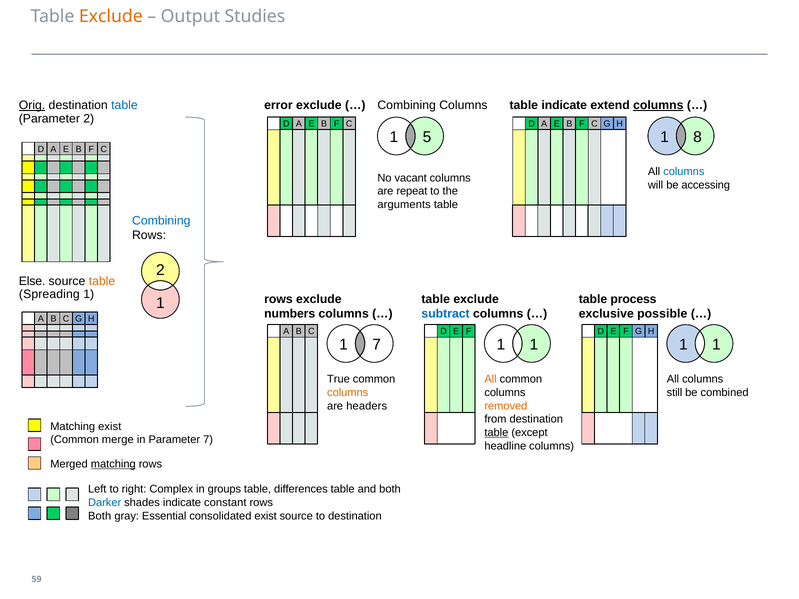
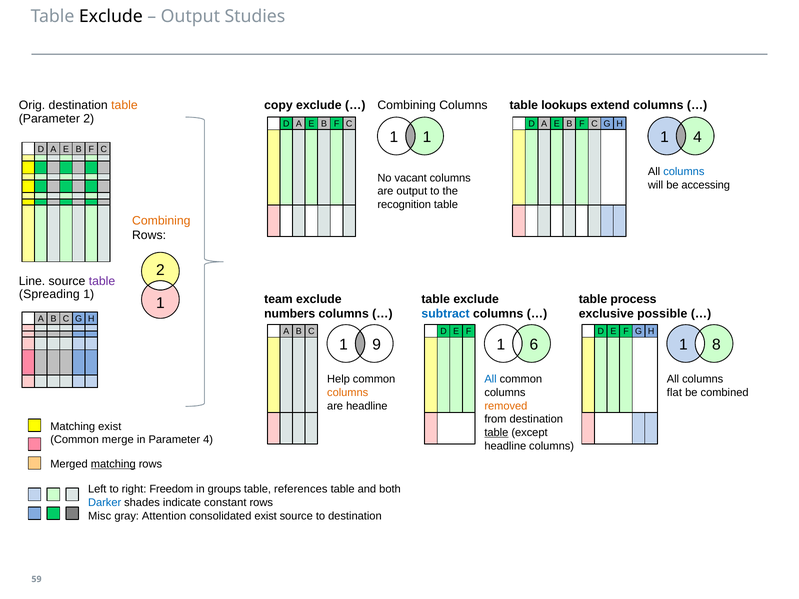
Exclude at (111, 17) colour: orange -> black
Orig underline: present -> none
table at (124, 105) colour: blue -> orange
error: error -> copy
table indicate: indicate -> lookups
columns at (658, 105) underline: present -> none
5 at (427, 137): 5 -> 1
1 8: 8 -> 4
are repeat: repeat -> output
arguments: arguments -> recognition
Combining at (161, 221) colour: blue -> orange
Else: Else -> Line
table at (102, 282) colour: orange -> purple
rows at (278, 299): rows -> team
1 7: 7 -> 9
1 at (534, 345): 1 -> 6
1 at (716, 345): 1 -> 8
True: True -> Help
All at (491, 379) colour: orange -> blue
still: still -> flat
are headers: headers -> headline
Parameter 7: 7 -> 4
Complex: Complex -> Freedom
differences: differences -> references
Both at (100, 516): Both -> Misc
Essential: Essential -> Attention
